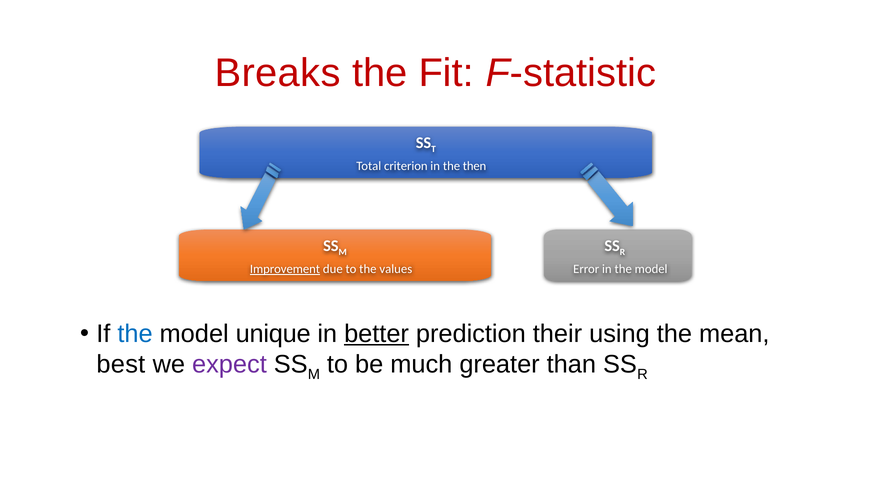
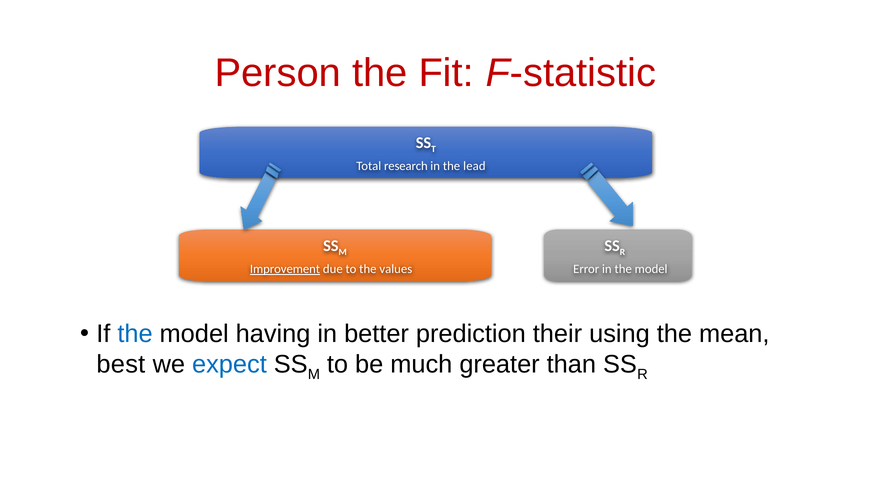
Breaks: Breaks -> Person
criterion: criterion -> research
then: then -> lead
unique: unique -> having
better underline: present -> none
expect colour: purple -> blue
